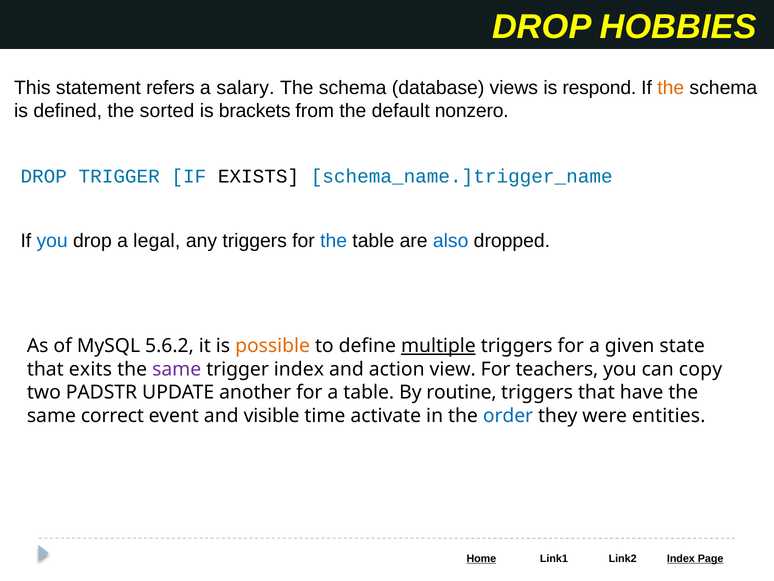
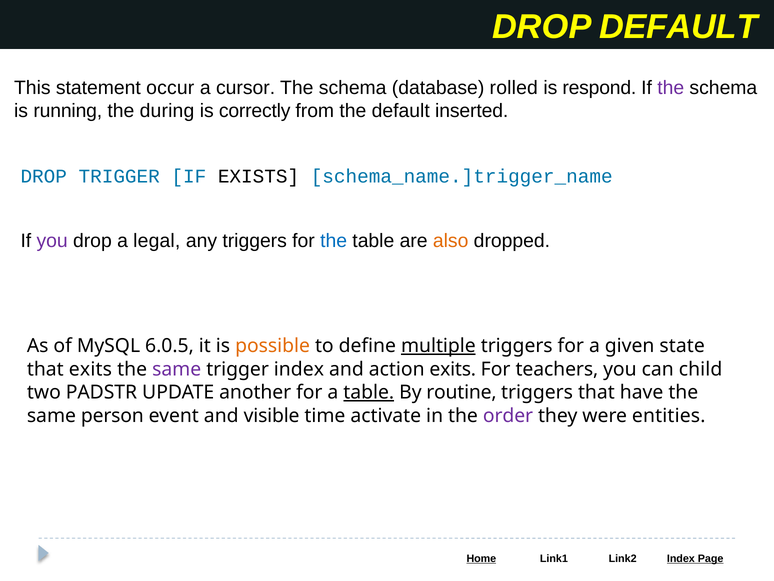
DROP HOBBIES: HOBBIES -> DEFAULT
refers: refers -> occur
salary: salary -> cursor
views: views -> rolled
the at (671, 88) colour: orange -> purple
defined: defined -> running
sorted: sorted -> during
brackets: brackets -> correctly
nonzero: nonzero -> inserted
you at (52, 241) colour: blue -> purple
also colour: blue -> orange
5.6.2: 5.6.2 -> 6.0.5
action view: view -> exits
copy: copy -> child
table at (369, 392) underline: none -> present
correct: correct -> person
order colour: blue -> purple
